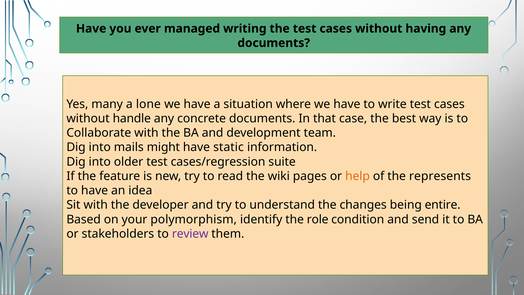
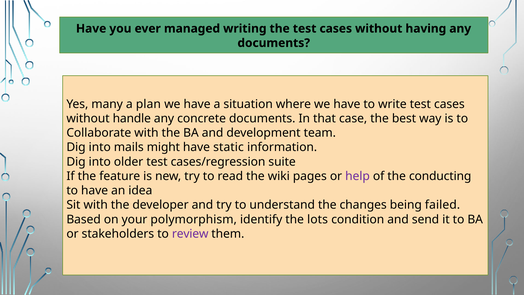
lone: lone -> plan
help colour: orange -> purple
represents: represents -> conducting
entire: entire -> failed
role: role -> lots
